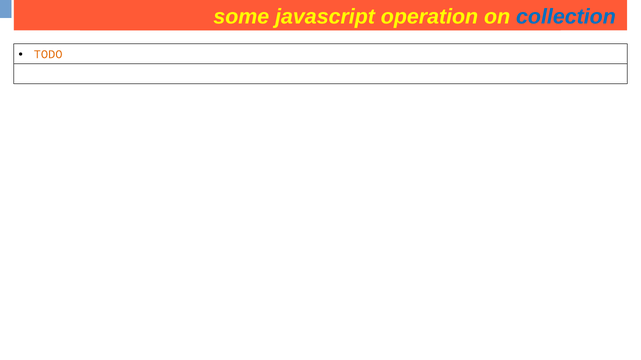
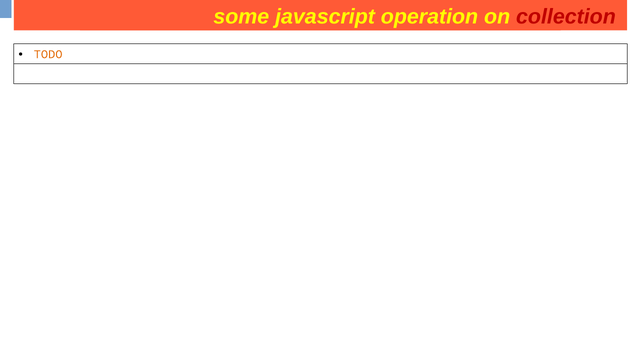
collection at (566, 17) colour: blue -> red
